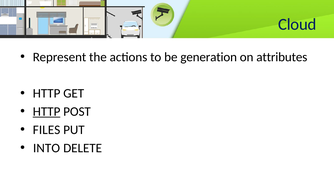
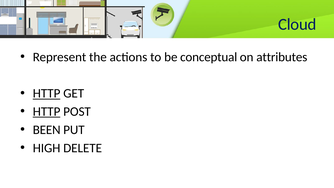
generation: generation -> conceptual
HTTP at (47, 93) underline: none -> present
FILES: FILES -> BEEN
INTO: INTO -> HIGH
